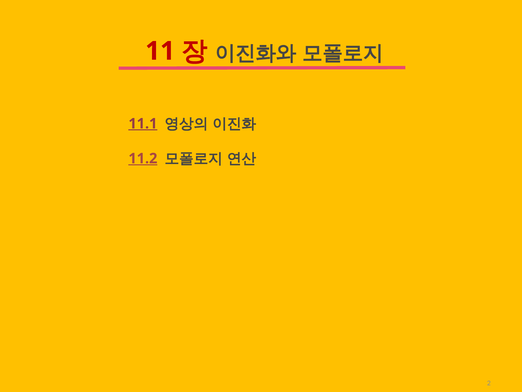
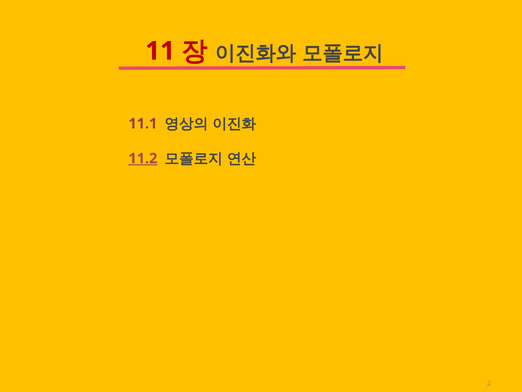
11.1 underline: present -> none
